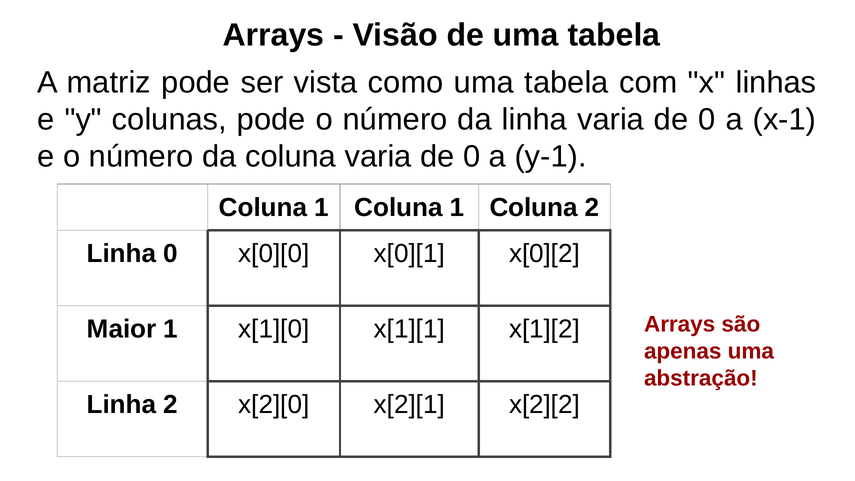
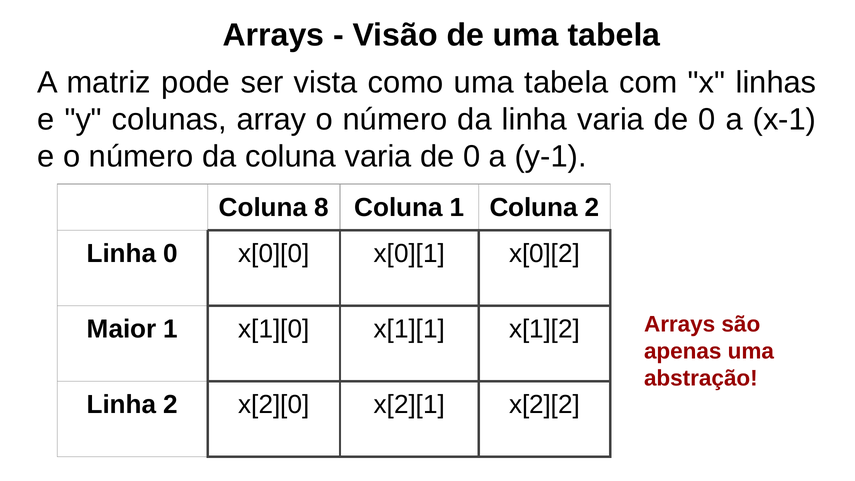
colunas pode: pode -> array
1 at (322, 207): 1 -> 8
